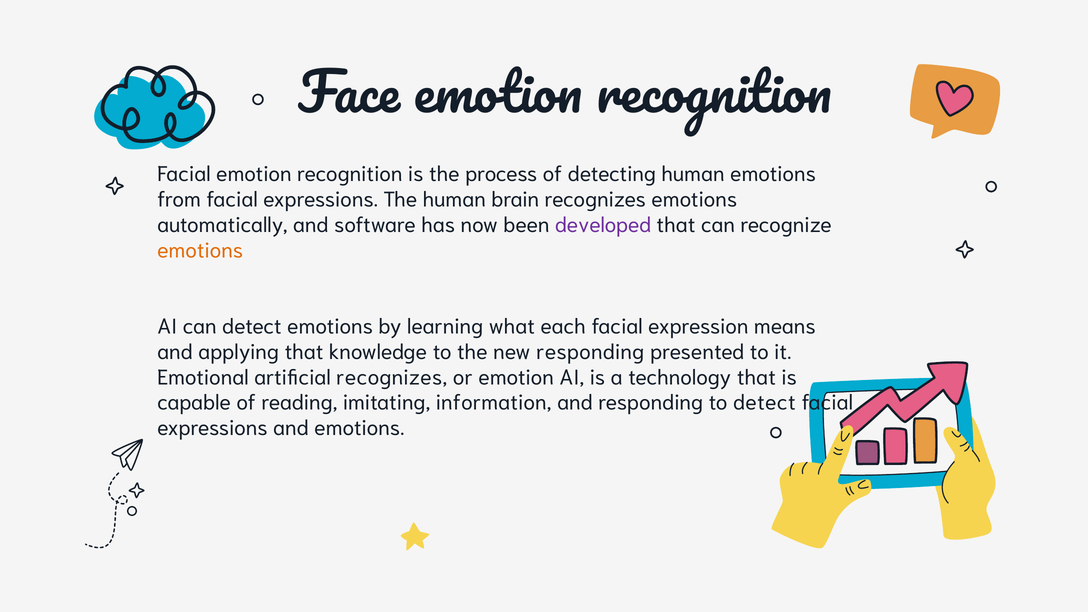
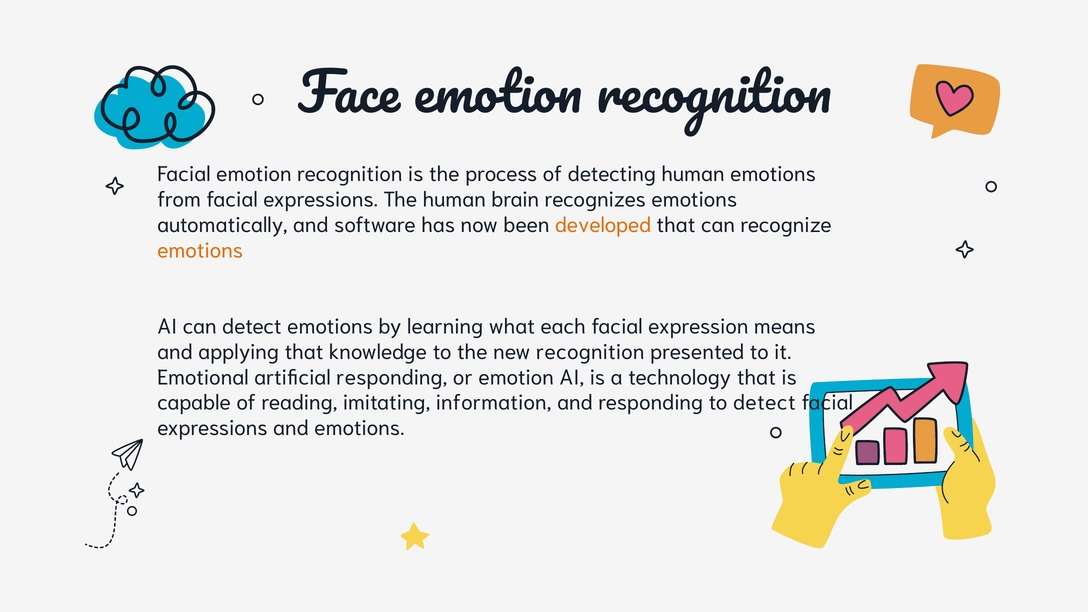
developed colour: purple -> orange
new responding: responding -> recognition
artificial recognizes: recognizes -> responding
